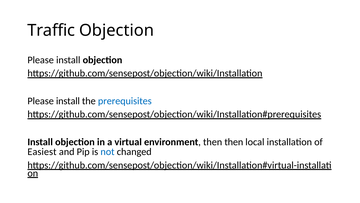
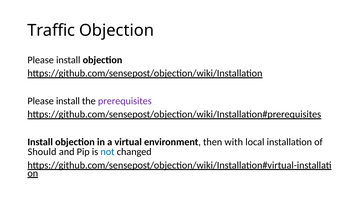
prerequisites colour: blue -> purple
then then: then -> with
Easiest: Easiest -> Should
